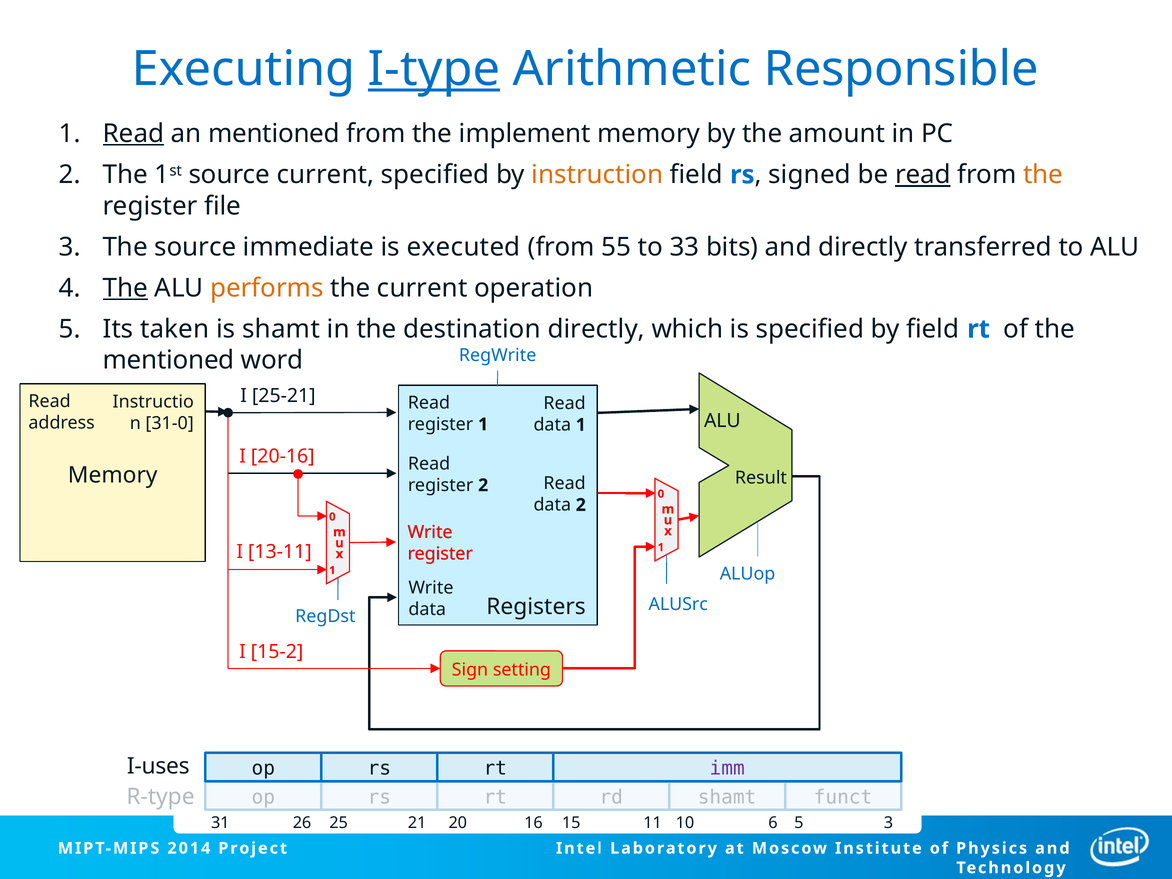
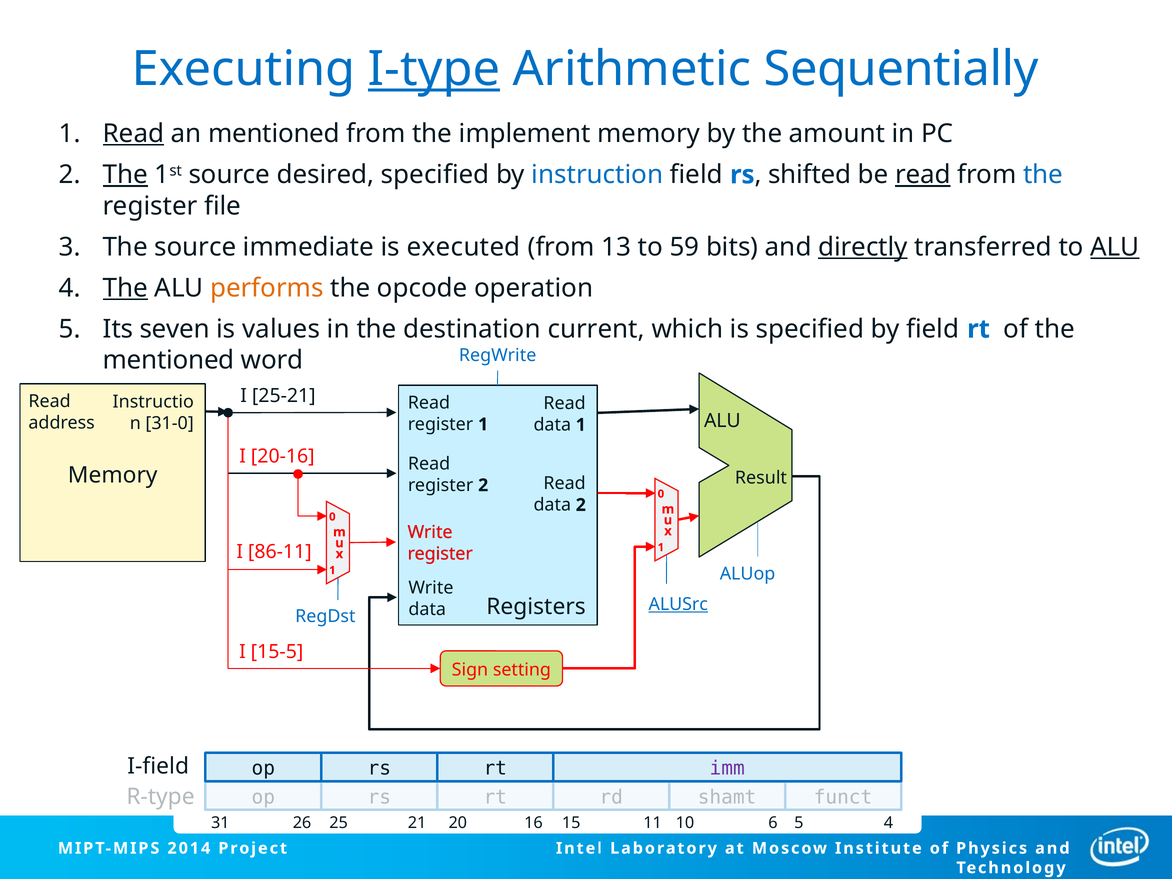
Responsible: Responsible -> Sequentially
The at (125, 175) underline: none -> present
source current: current -> desired
instruction colour: orange -> blue
signed: signed -> shifted
the at (1043, 175) colour: orange -> blue
55: 55 -> 13
33: 33 -> 59
directly at (863, 247) underline: none -> present
ALU at (1115, 247) underline: none -> present
the current: current -> opcode
taken: taken -> seven
is shamt: shamt -> values
destination directly: directly -> current
13-11: 13-11 -> 86-11
ALUSrc underline: none -> present
15-2: 15-2 -> 15-5
I-uses: I-uses -> I-field
31 3: 3 -> 4
